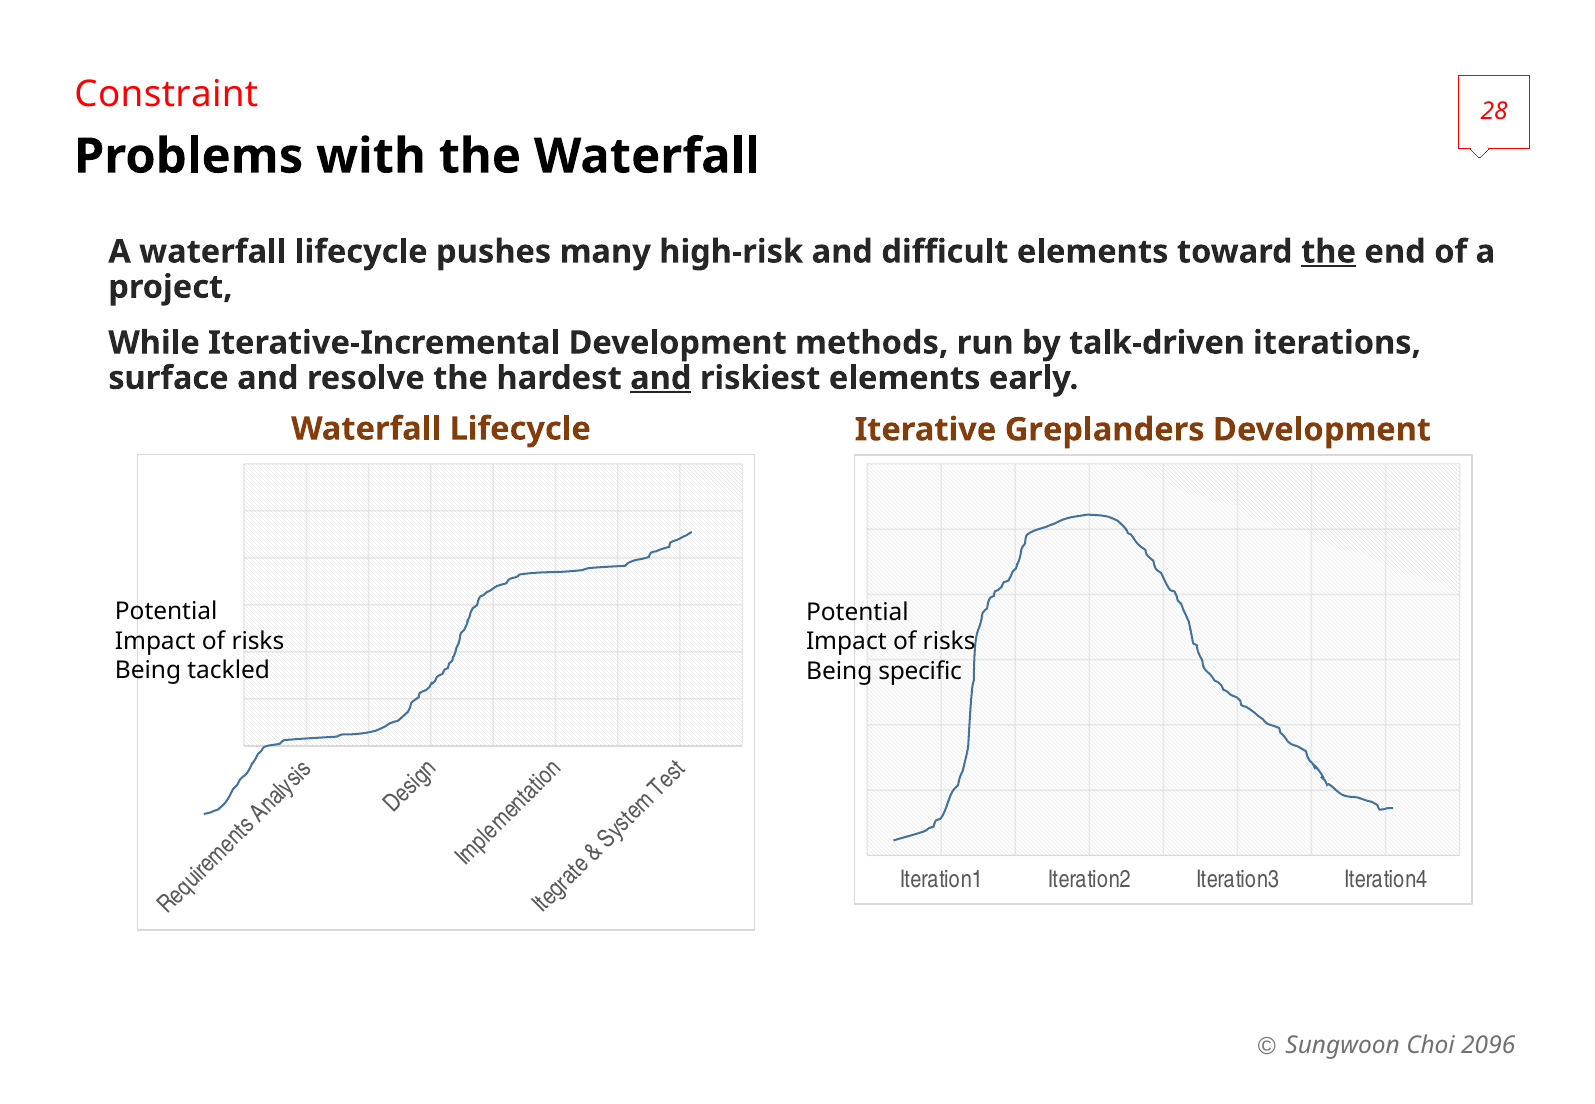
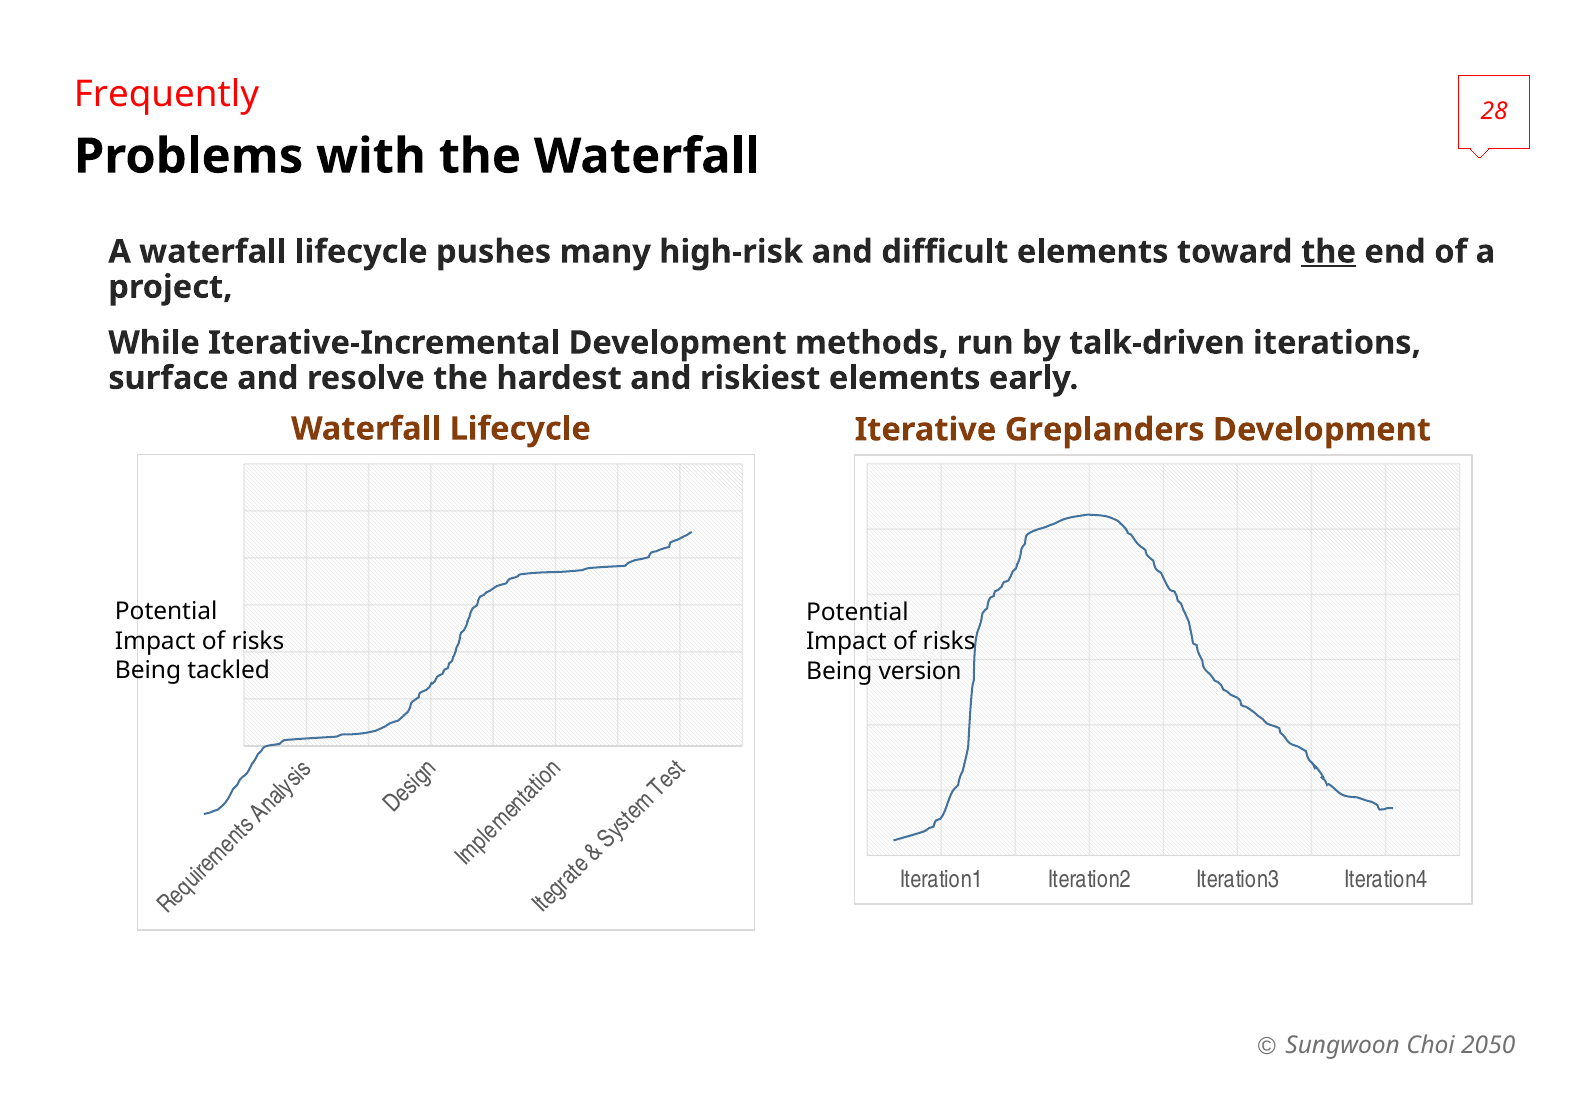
Constraint: Constraint -> Frequently
and at (661, 378) underline: present -> none
specific: specific -> version
2096: 2096 -> 2050
